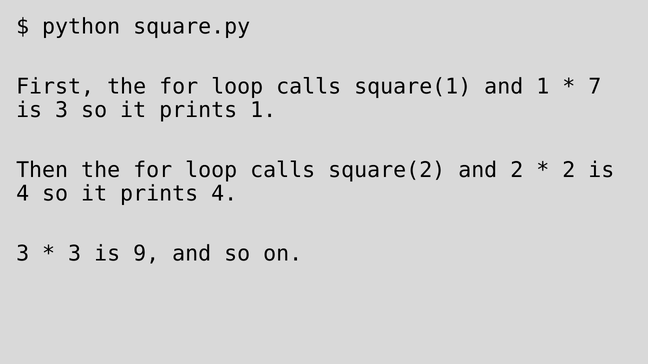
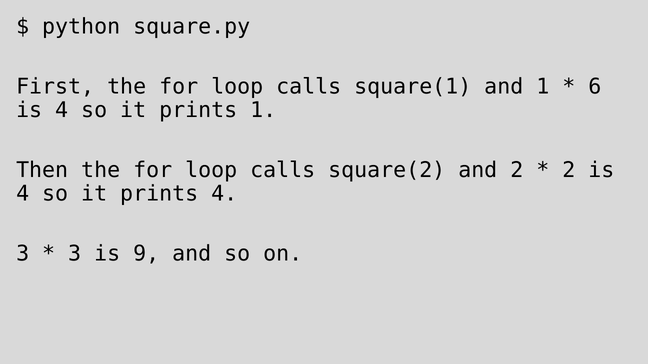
7: 7 -> 6
3 at (62, 110): 3 -> 4
